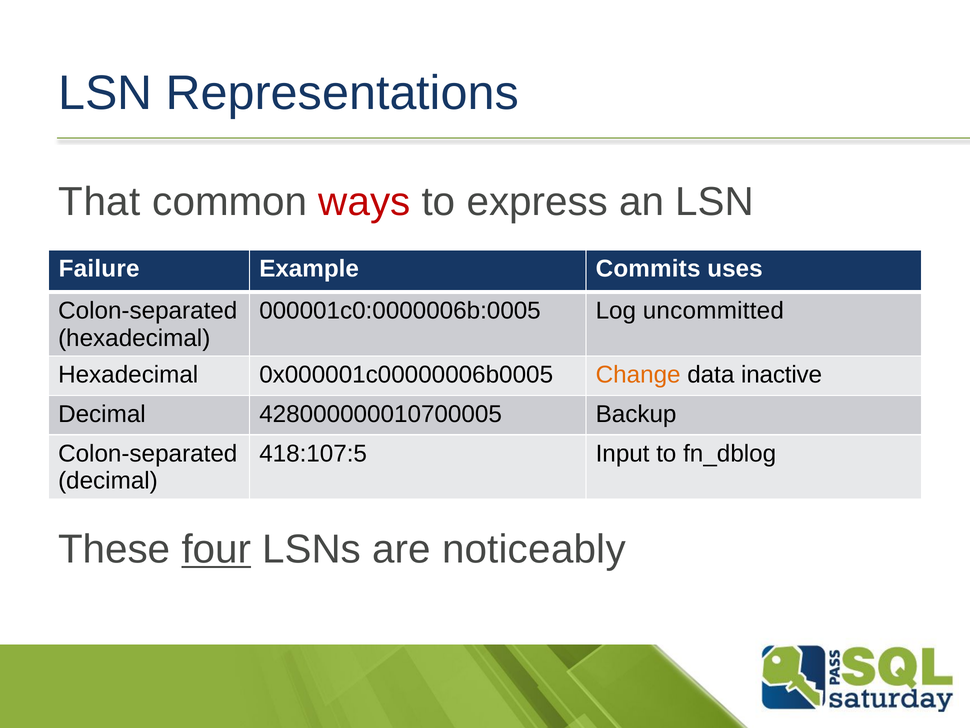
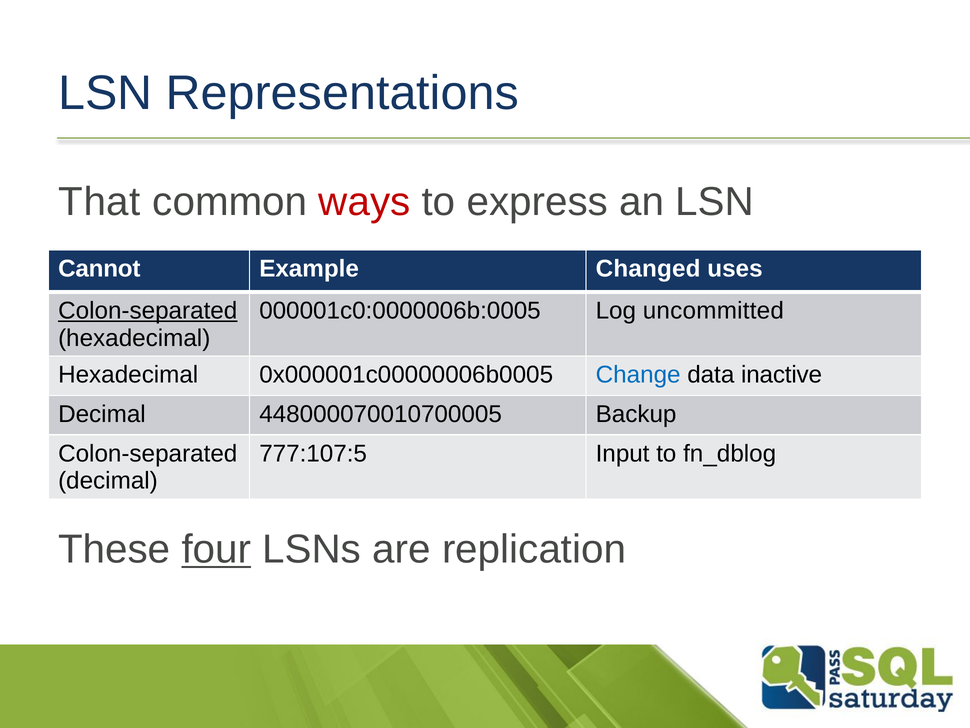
Failure: Failure -> Cannot
Commits: Commits -> Changed
Colon-separated at (148, 311) underline: none -> present
Change colour: orange -> blue
428000000010700005: 428000000010700005 -> 448000070010700005
418:107:5: 418:107:5 -> 777:107:5
noticeably: noticeably -> replication
